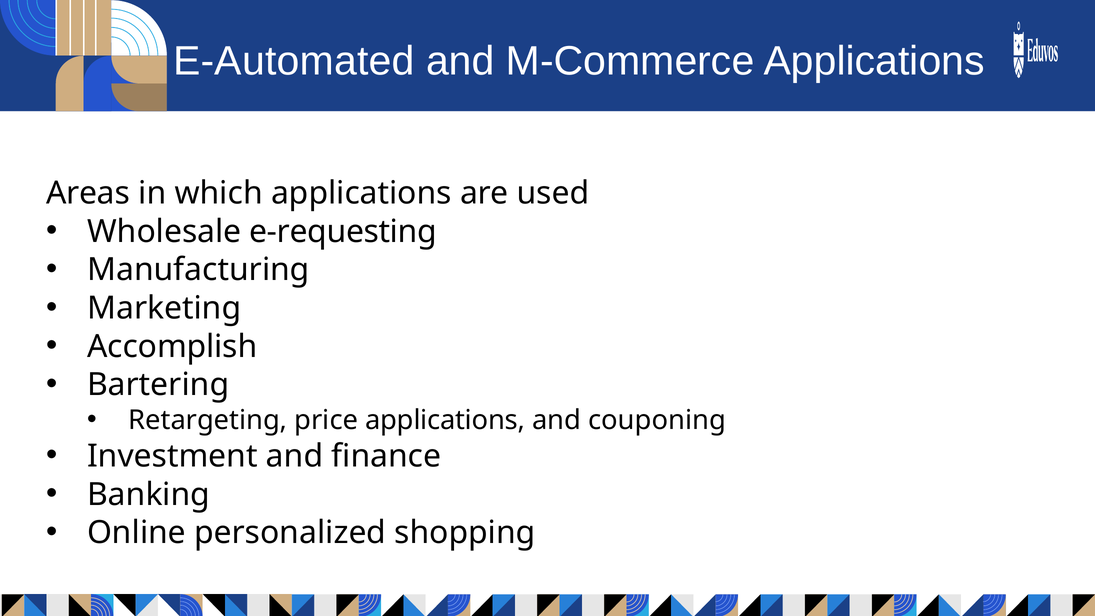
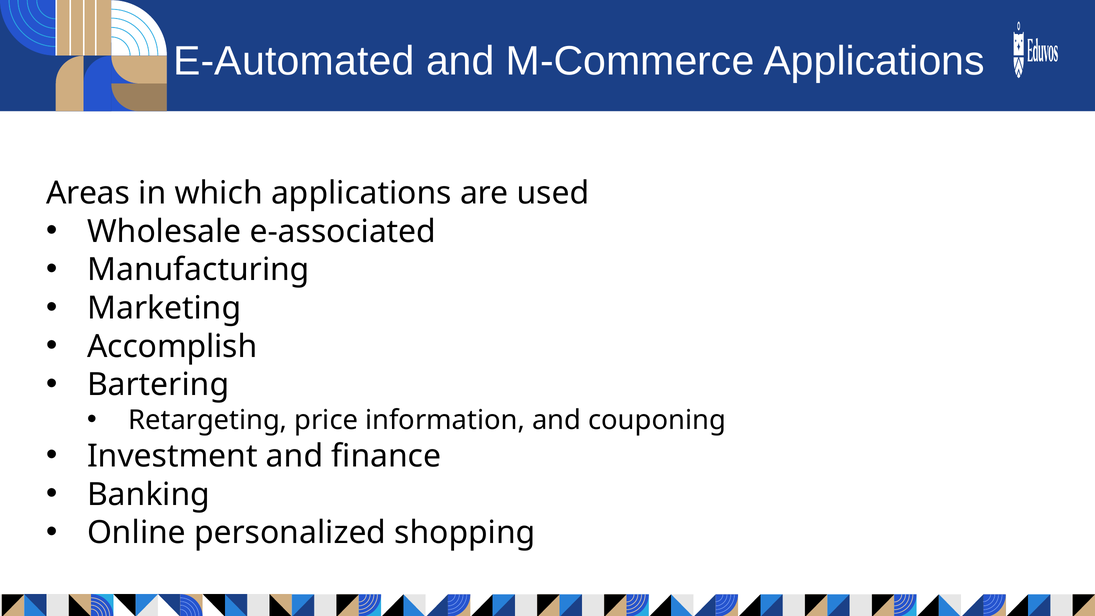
e-requesting: e-requesting -> e-associated
price applications: applications -> information
